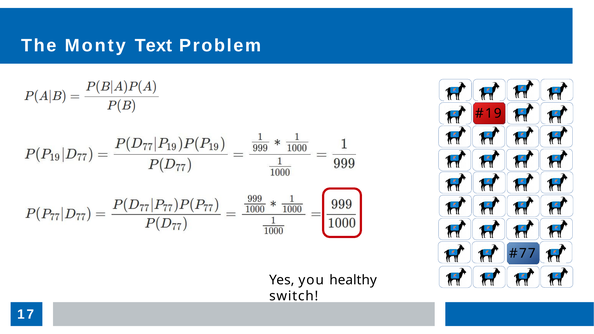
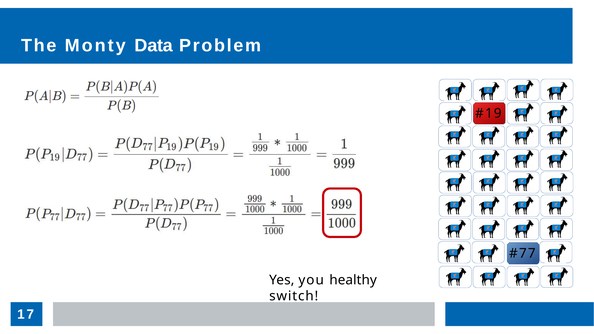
Text: Text -> Data
